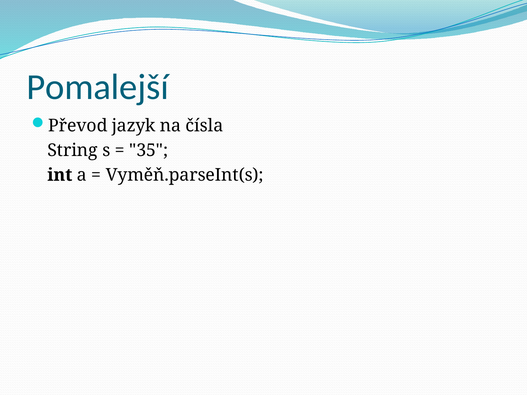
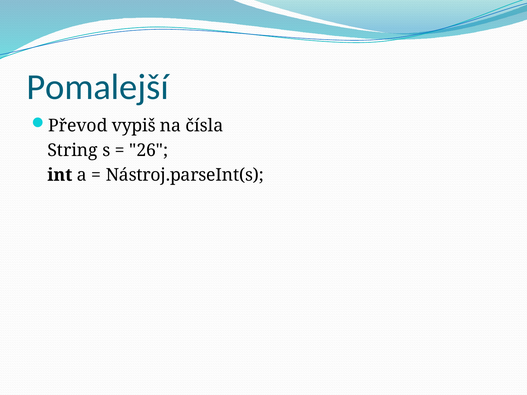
jazyk: jazyk -> vypiš
35: 35 -> 26
Vyměň.parseInt(s: Vyměň.parseInt(s -> Nástroj.parseInt(s
